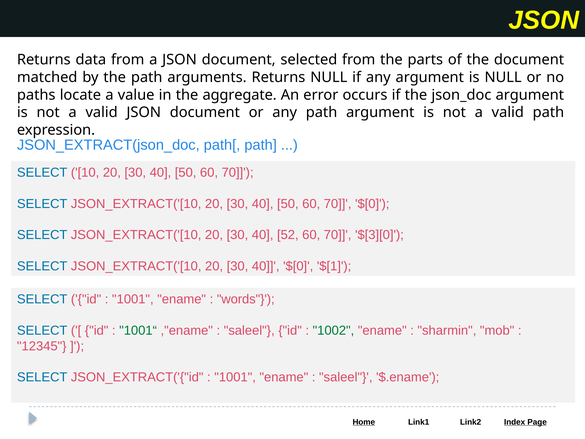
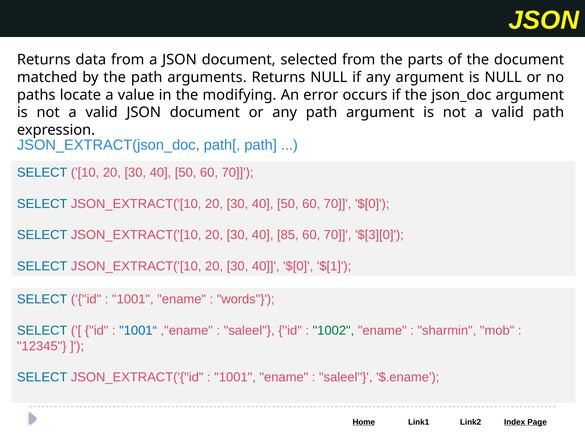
aggregate: aggregate -> modifying
52: 52 -> 85
1001“ colour: green -> blue
